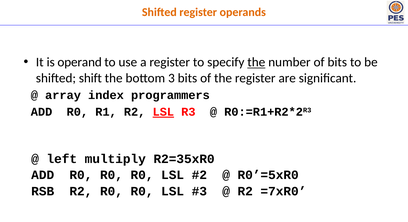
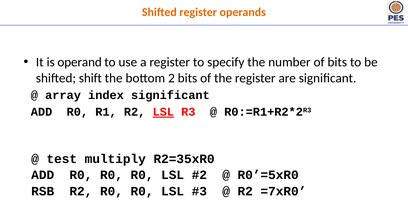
the at (256, 62) underline: present -> none
3: 3 -> 2
index programmers: programmers -> significant
left: left -> test
